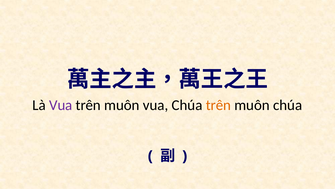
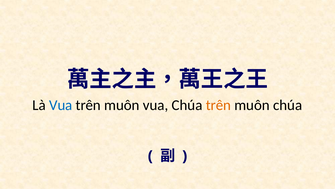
Vua at (61, 105) colour: purple -> blue
